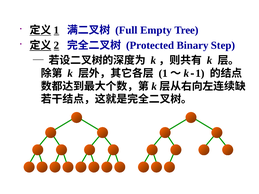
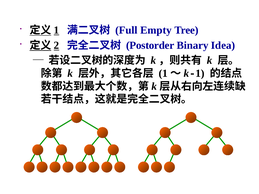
Protected: Protected -> Postorder
Step: Step -> Idea
